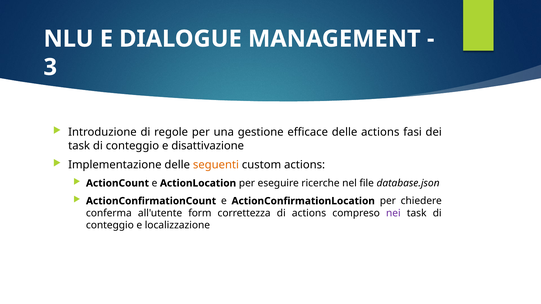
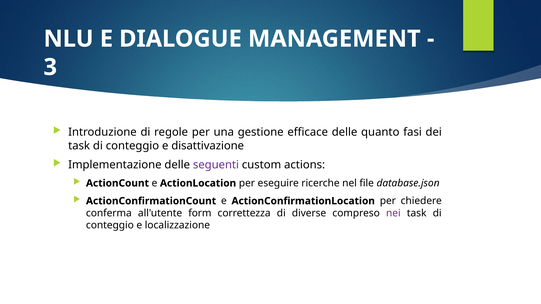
delle actions: actions -> quanto
seguenti colour: orange -> purple
di actions: actions -> diverse
